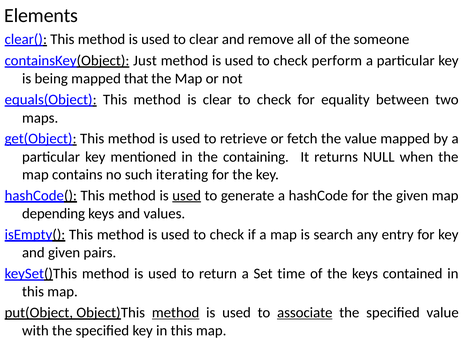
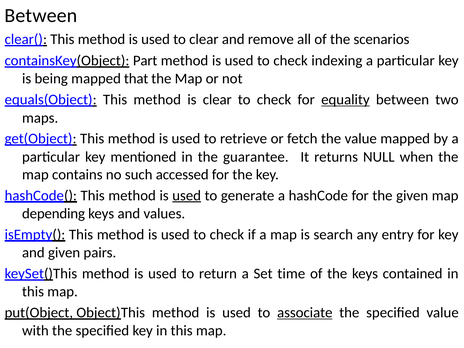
Elements at (41, 16): Elements -> Between
someone: someone -> scenarios
Just: Just -> Part
perform: perform -> indexing
equality underline: none -> present
containing: containing -> guarantee
iterating: iterating -> accessed
method at (176, 313) underline: present -> none
